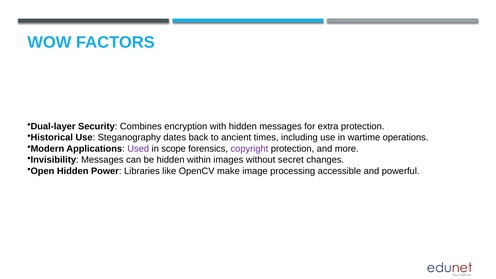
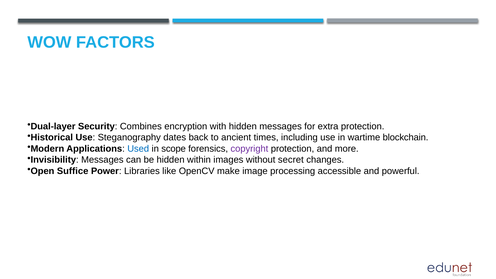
operations: operations -> blockchain
Used colour: purple -> blue
Open Hidden: Hidden -> Suffice
